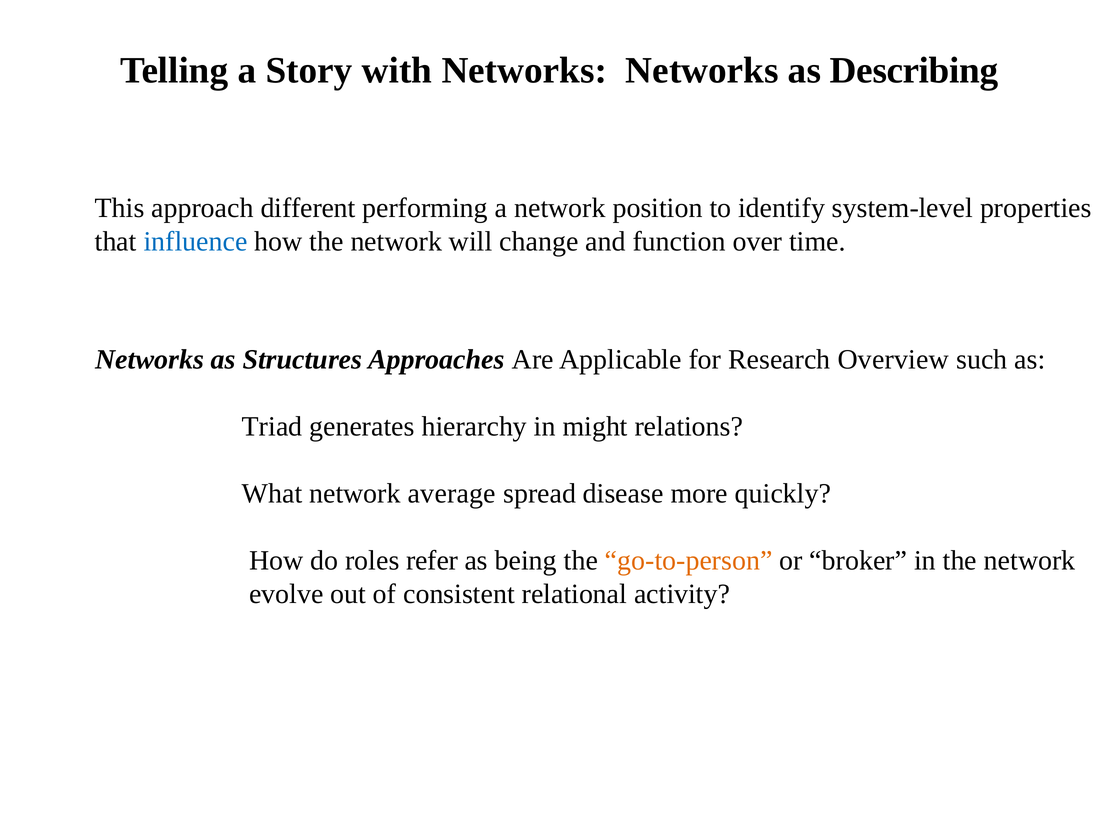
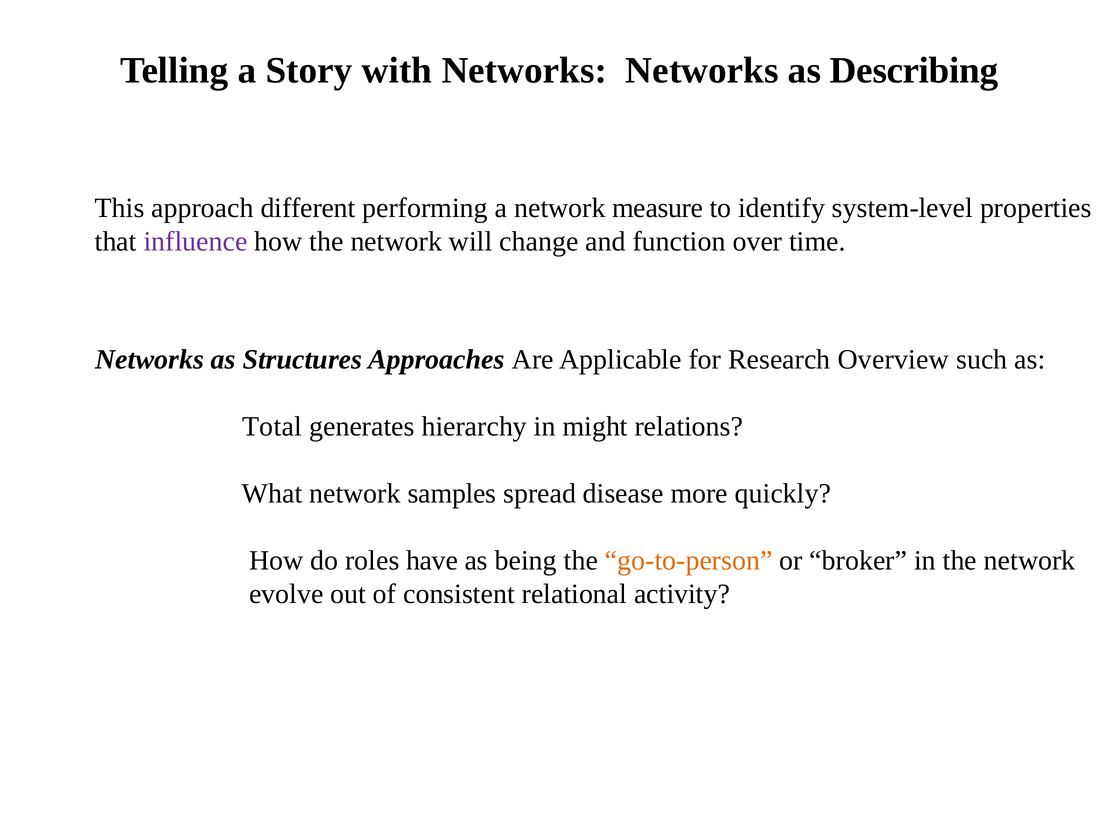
position: position -> measure
influence colour: blue -> purple
Triad: Triad -> Total
average: average -> samples
refer: refer -> have
